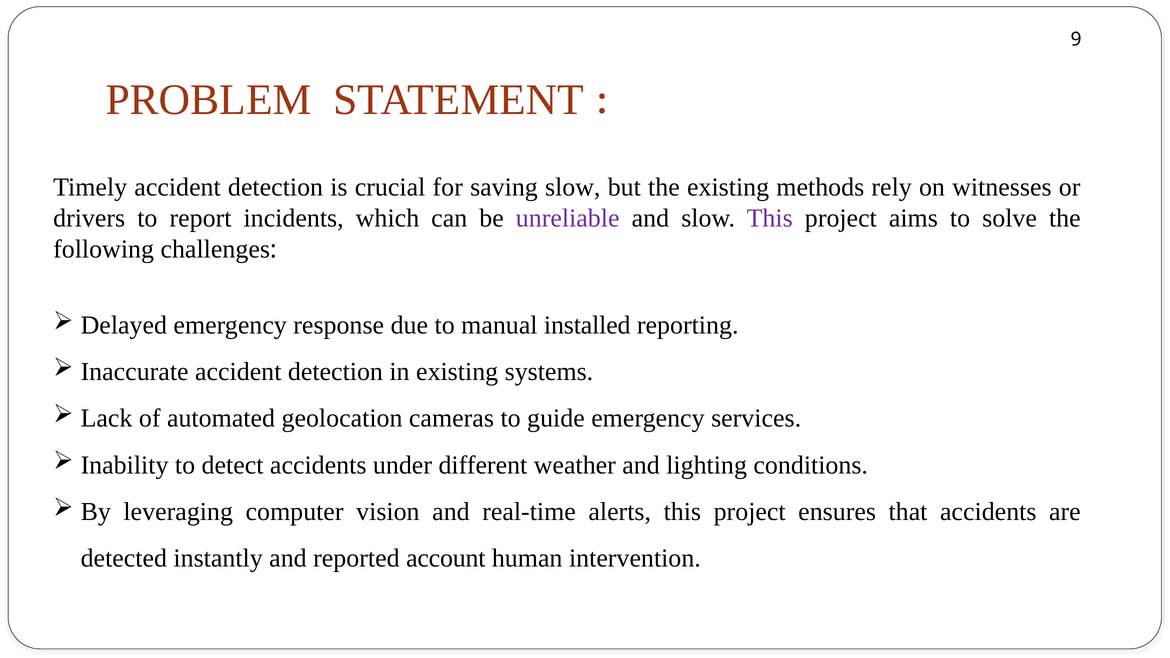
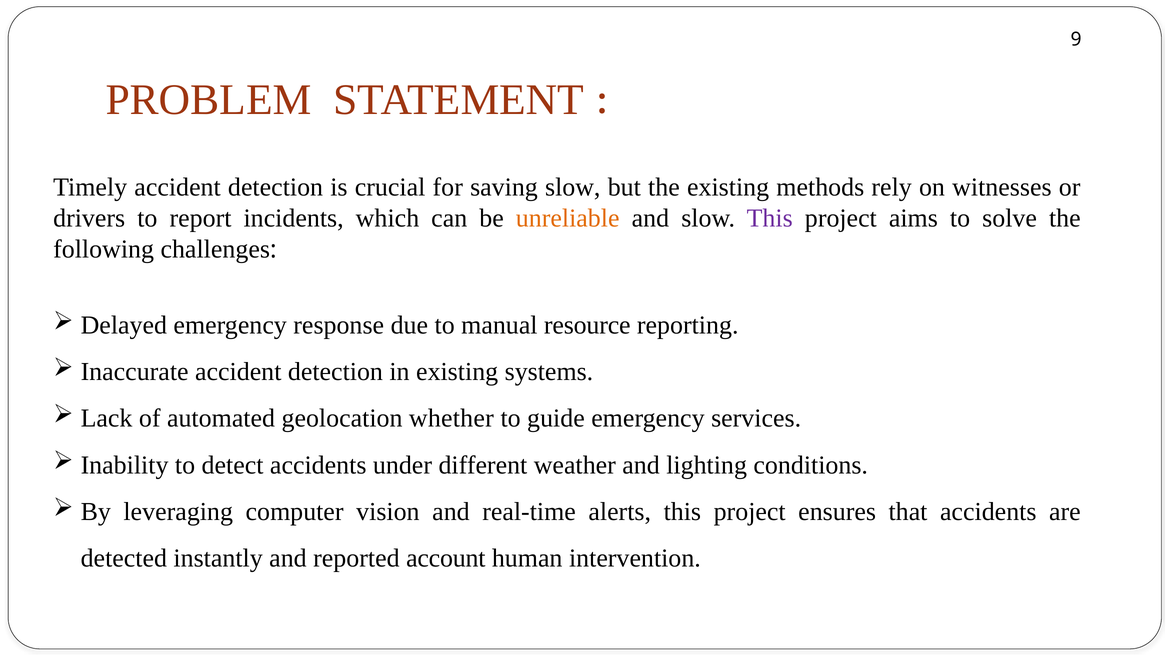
unreliable colour: purple -> orange
installed: installed -> resource
cameras: cameras -> whether
